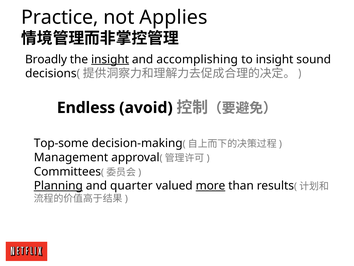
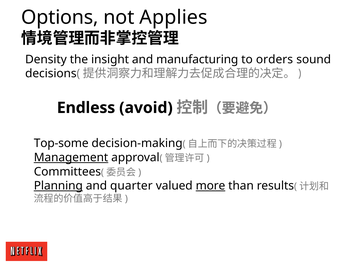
Practice: Practice -> Options
Broadly: Broadly -> Density
insight at (110, 59) underline: present -> none
accomplishing: accomplishing -> manufacturing
to insight: insight -> orders
Management underline: none -> present
